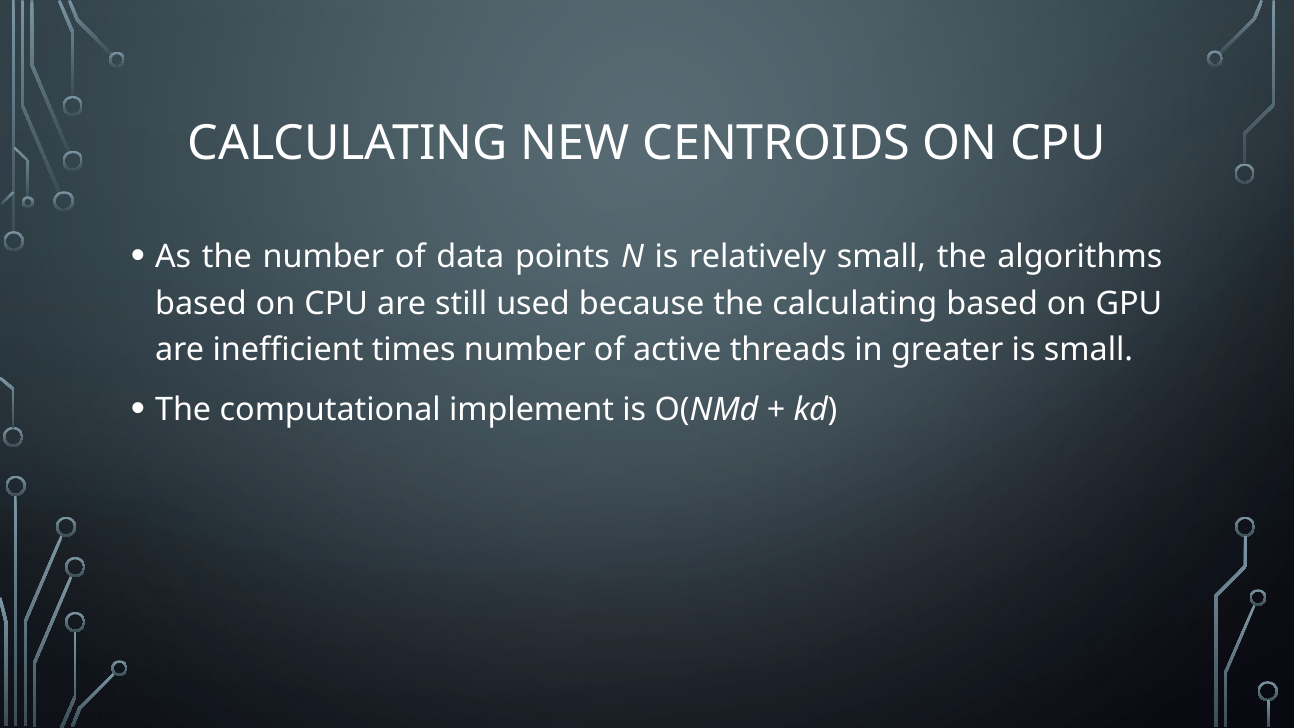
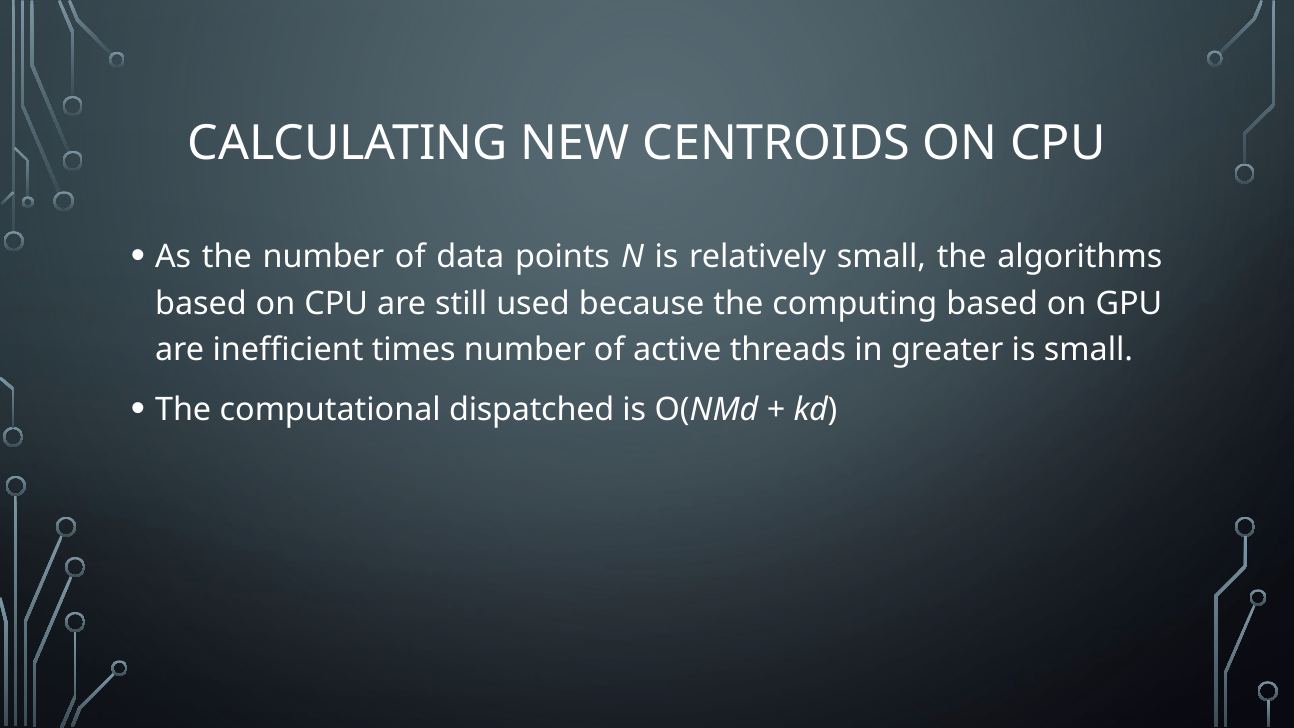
the calculating: calculating -> computing
implement: implement -> dispatched
